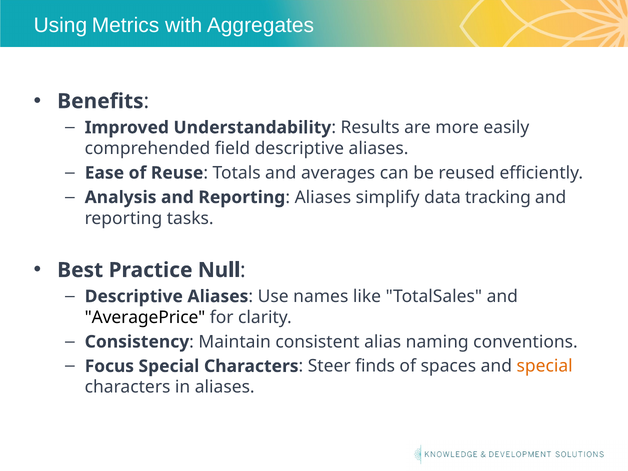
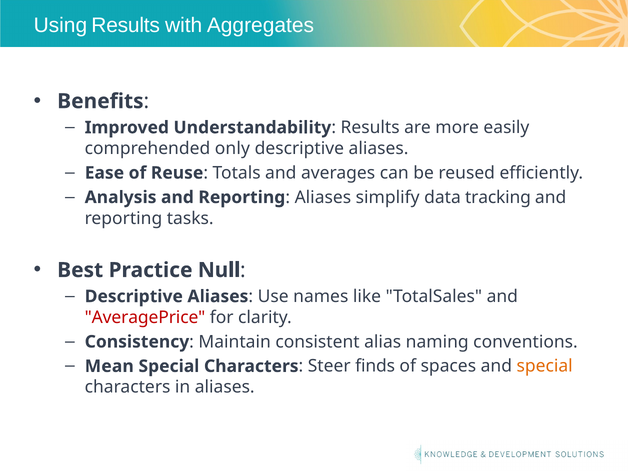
Using Metrics: Metrics -> Results
field: field -> only
AveragePrice colour: black -> red
Focus: Focus -> Mean
